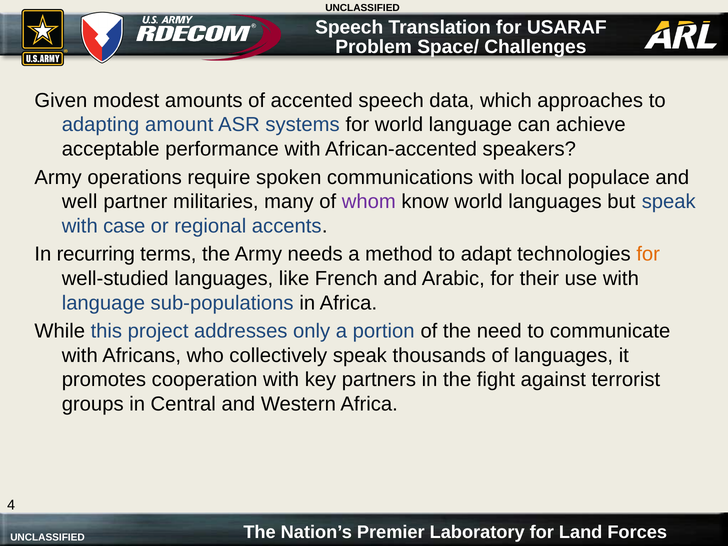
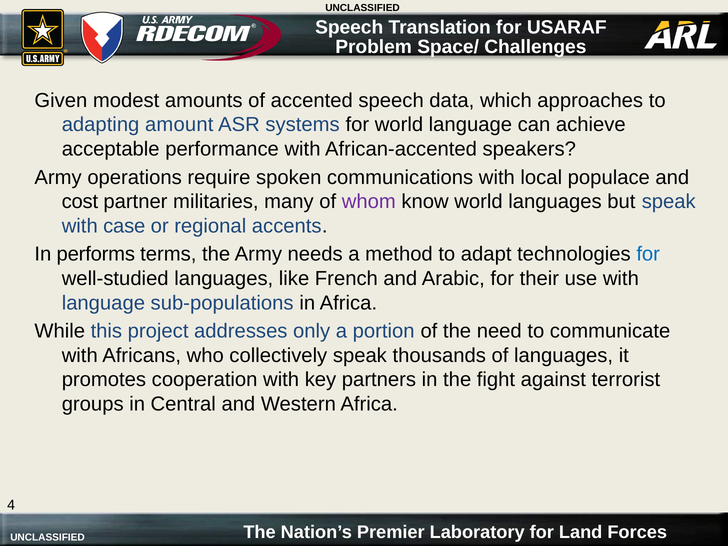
well: well -> cost
recurring: recurring -> performs
for at (648, 254) colour: orange -> blue
